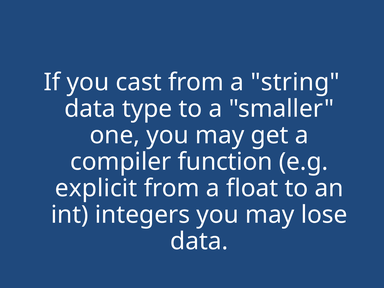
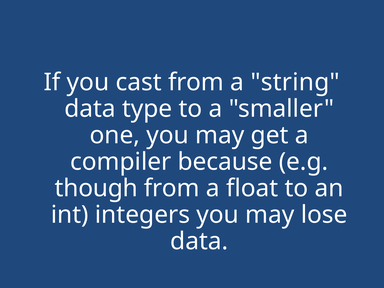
function: function -> because
explicit: explicit -> though
